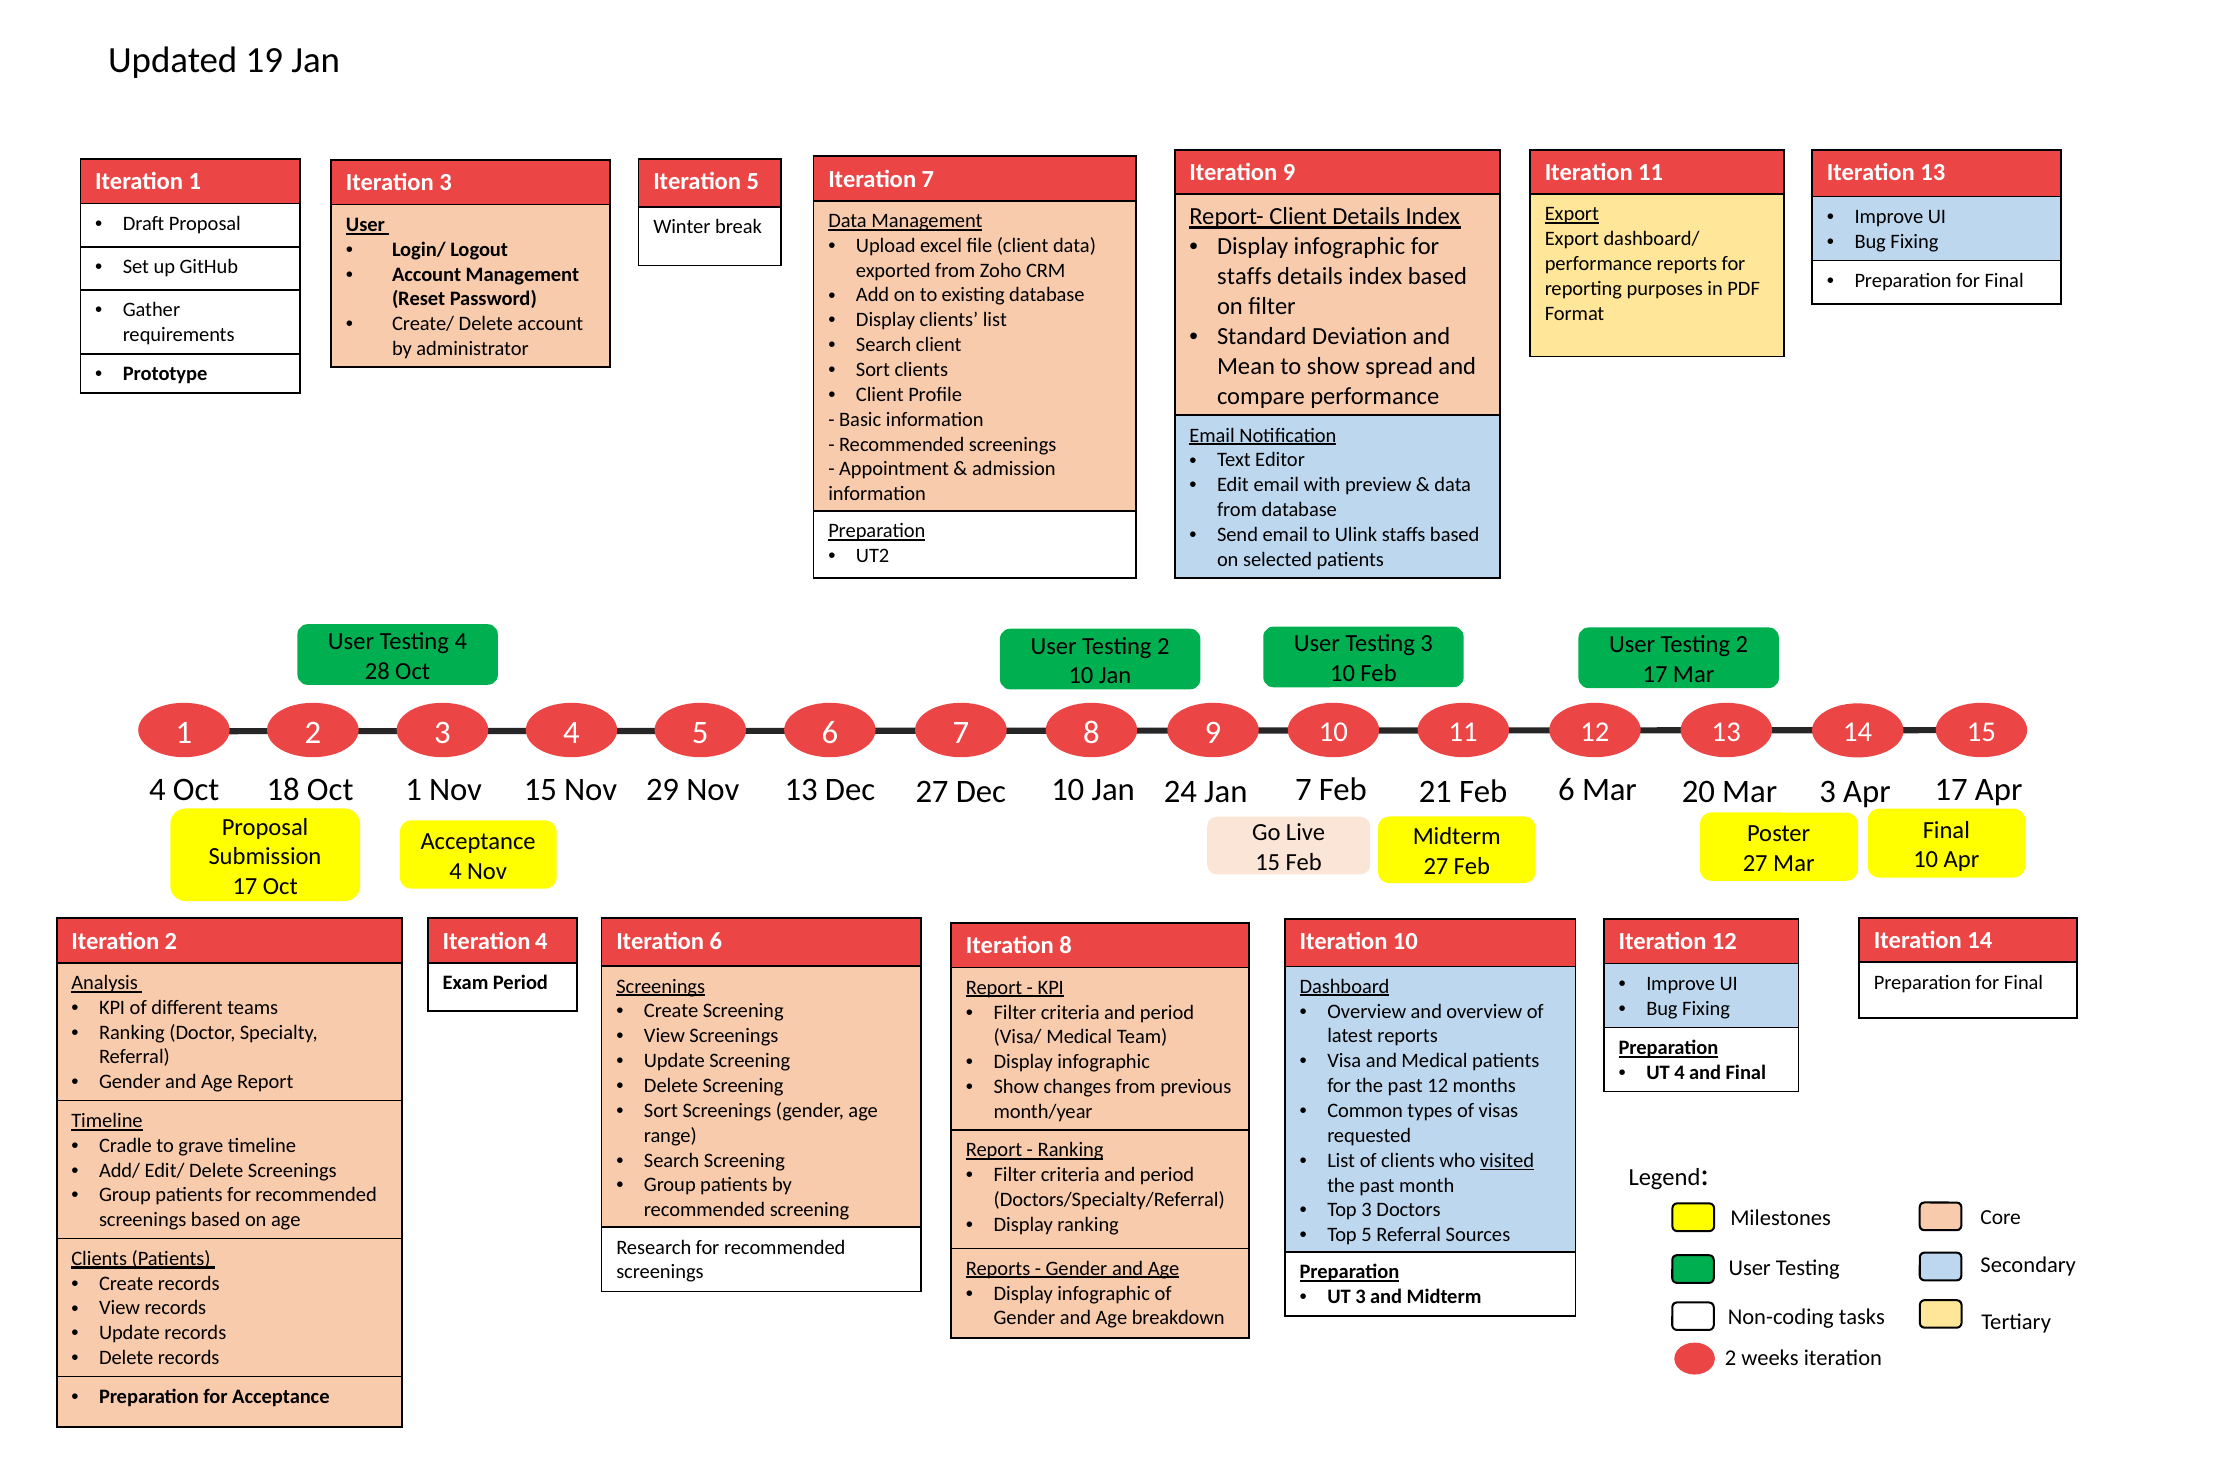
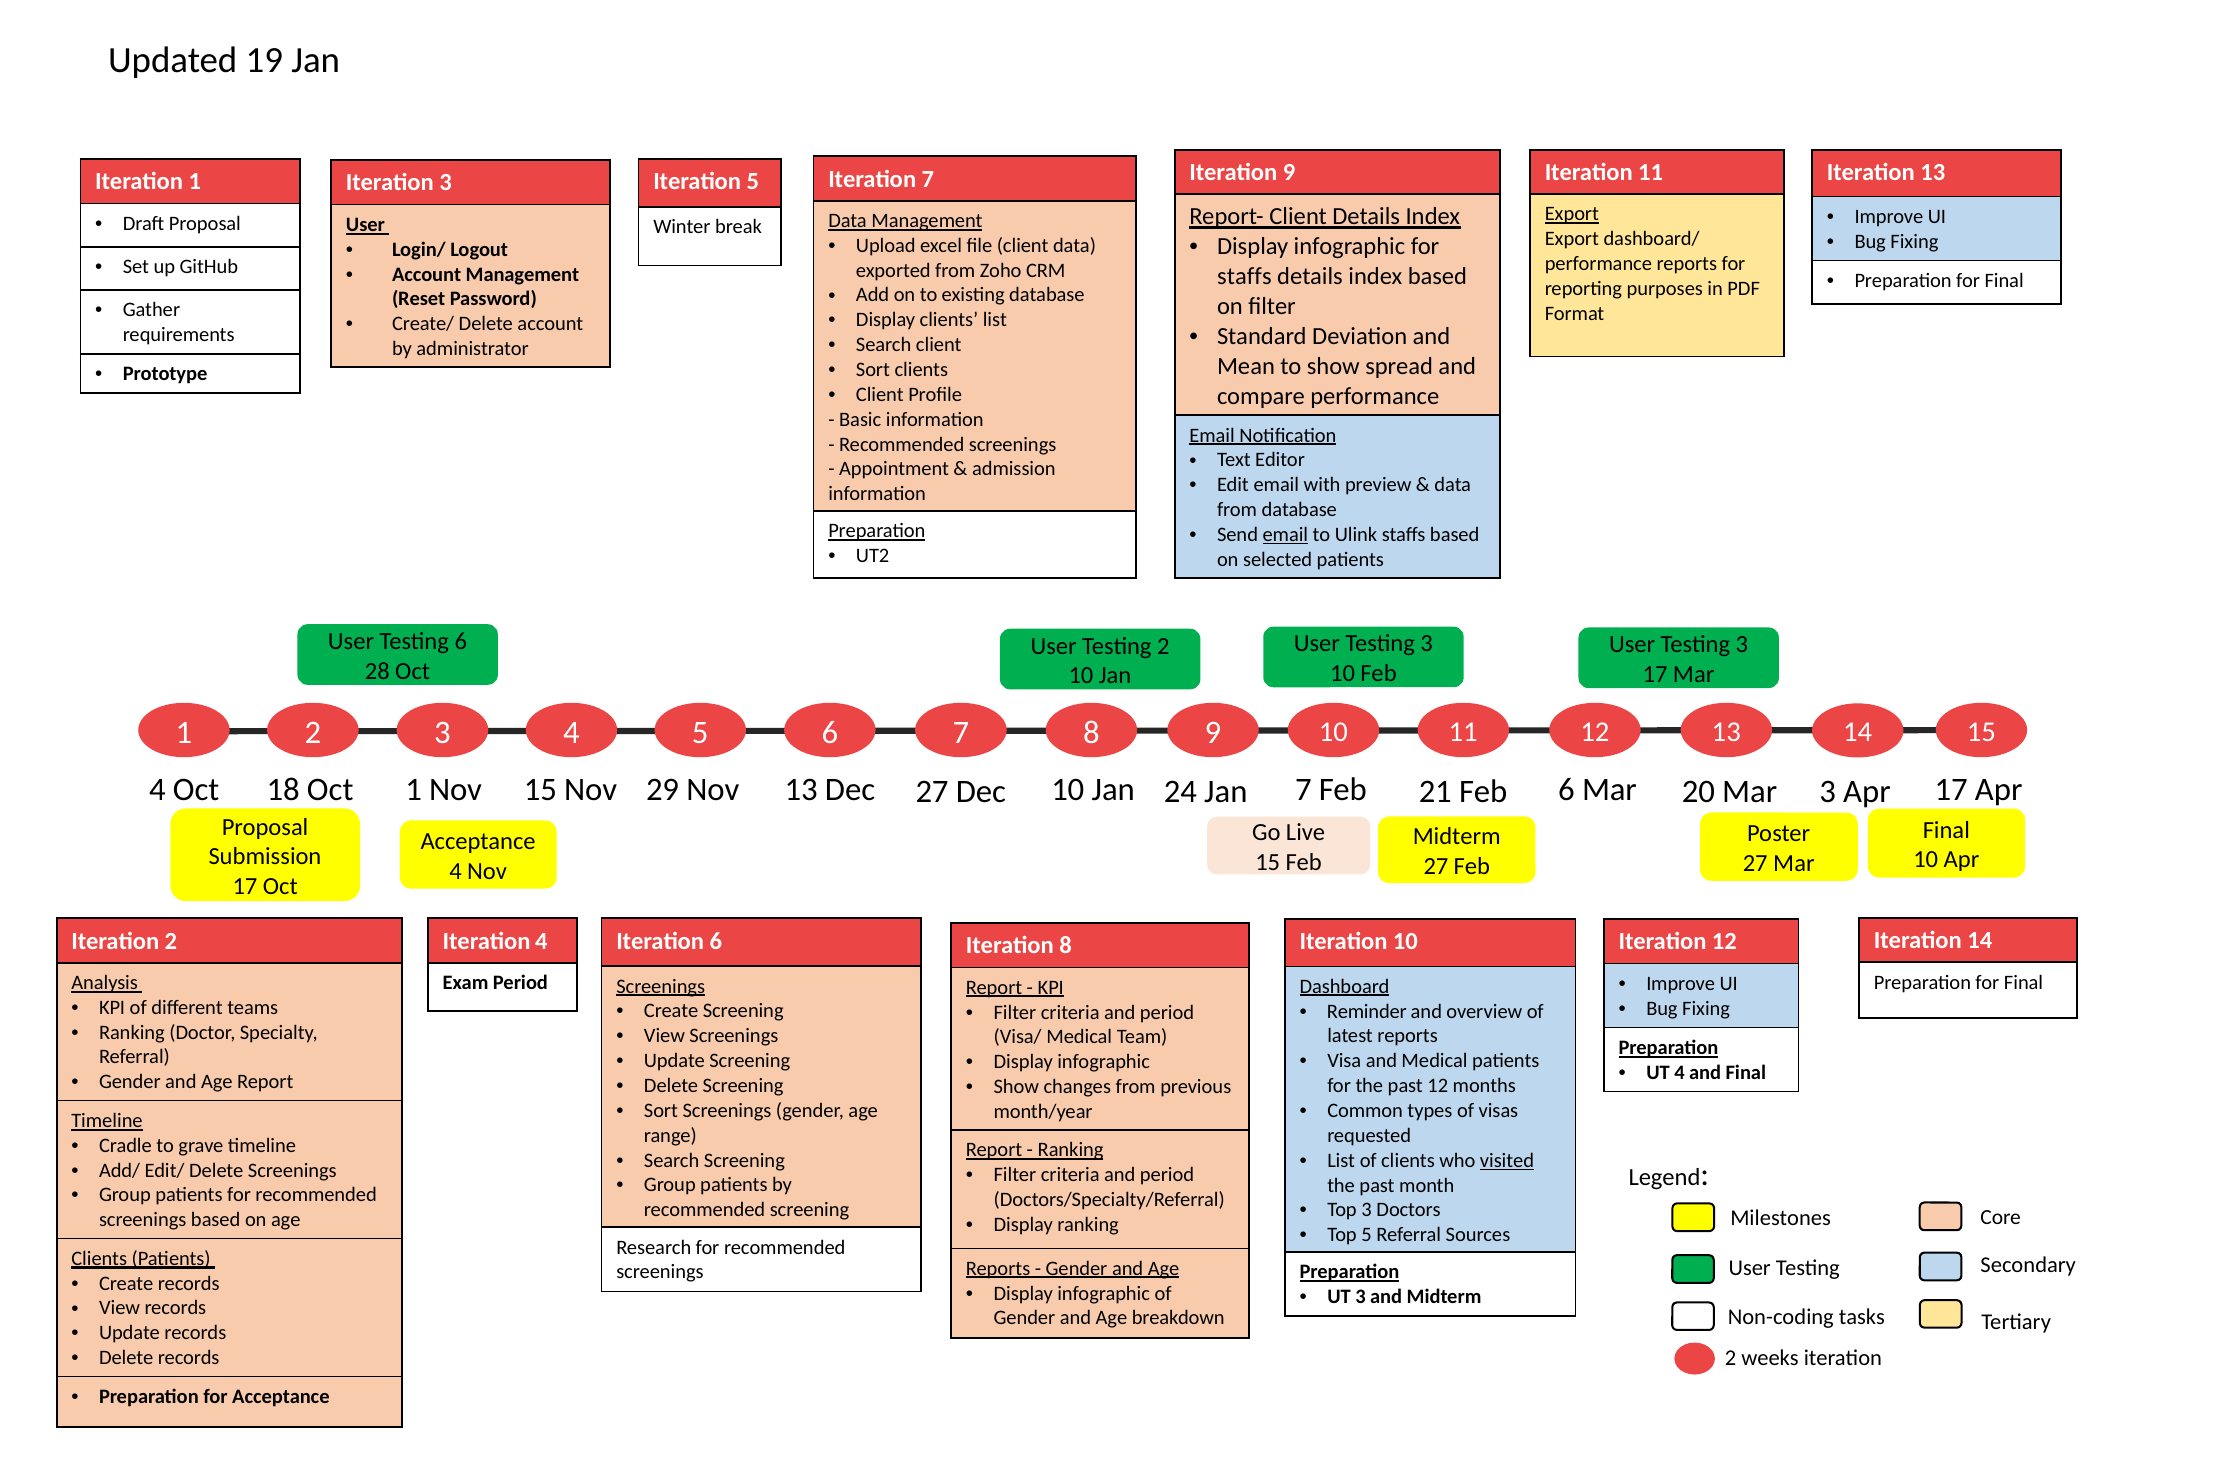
email at (1285, 535) underline: none -> present
Testing 4: 4 -> 6
2 at (1742, 645): 2 -> 3
Overview at (1367, 1012): Overview -> Reminder
